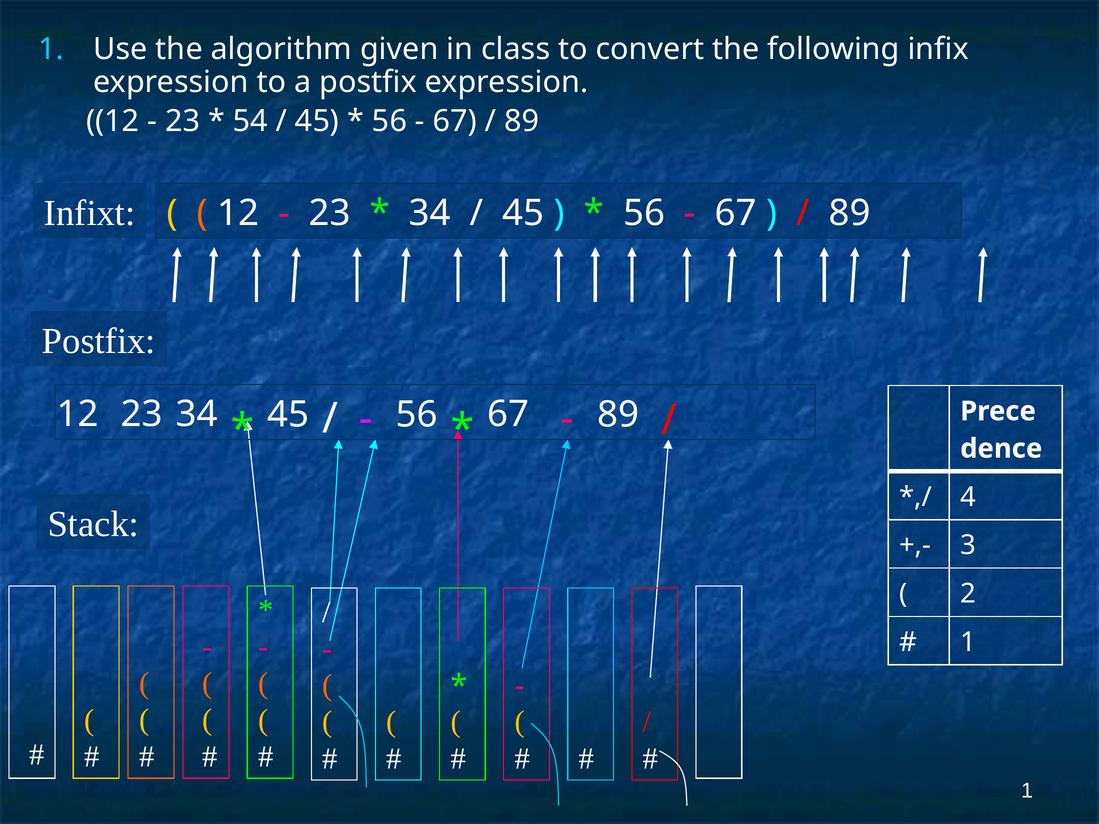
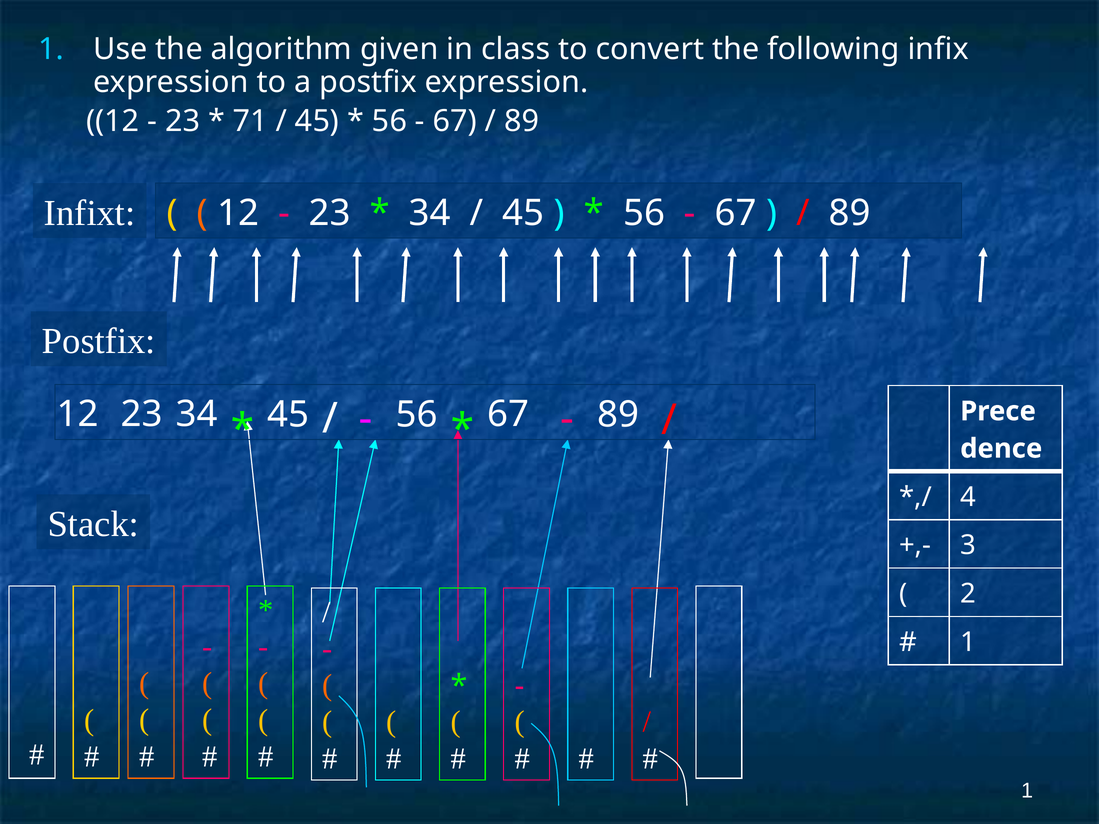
54: 54 -> 71
